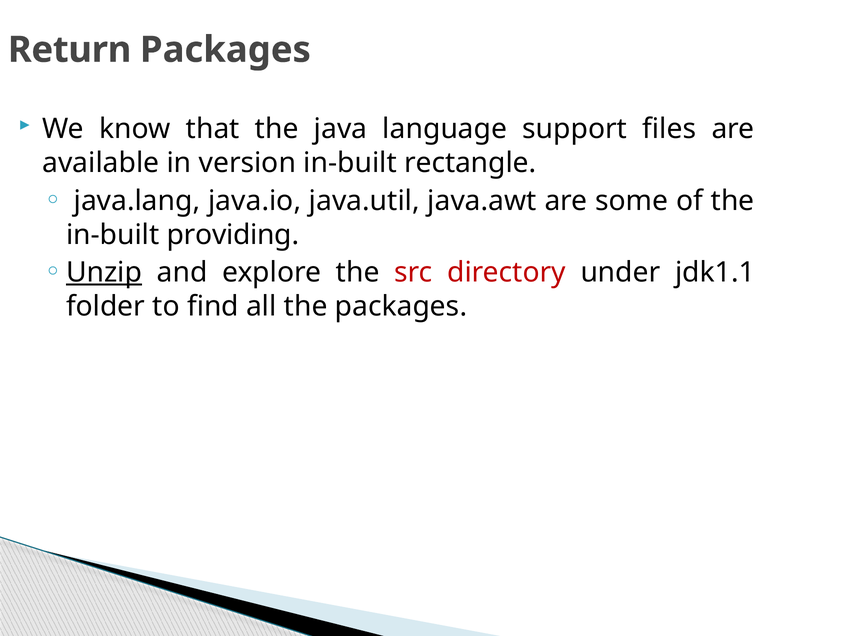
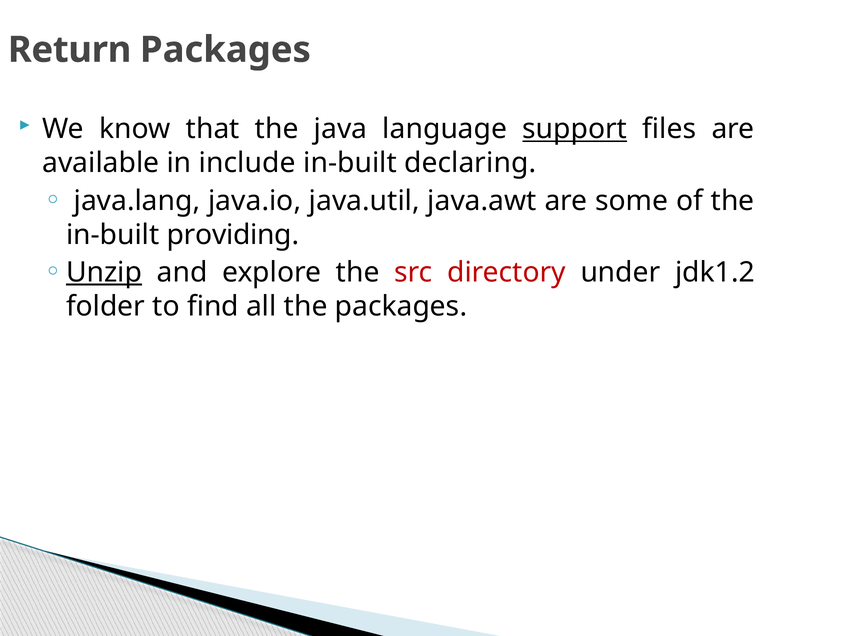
support underline: none -> present
version: version -> include
rectangle: rectangle -> declaring
jdk1.1: jdk1.1 -> jdk1.2
